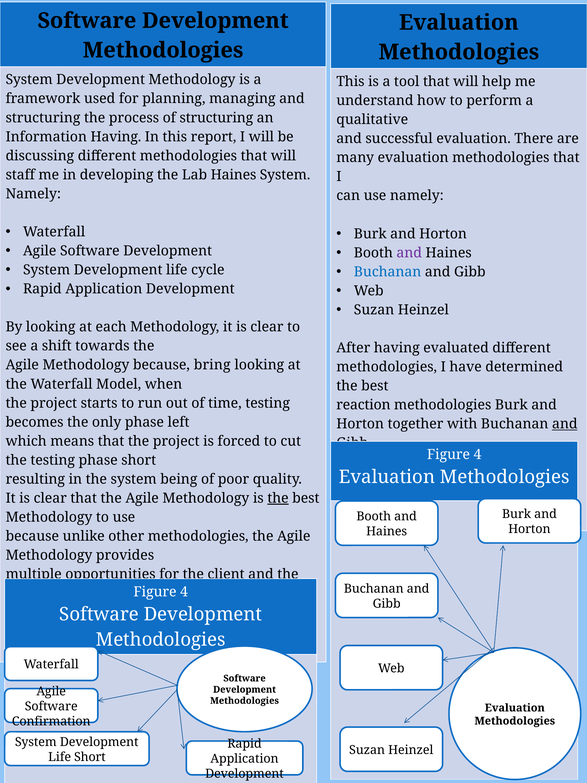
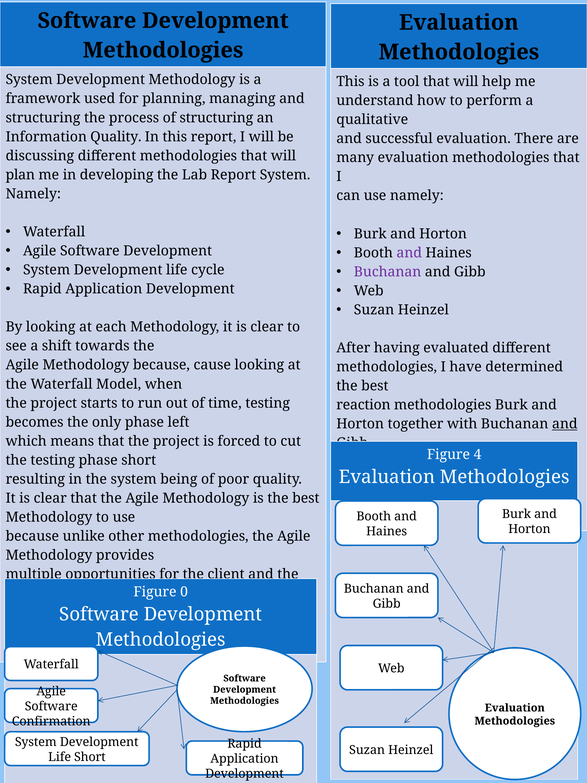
Information Having: Having -> Quality
staff: staff -> plan
Lab Haines: Haines -> Report
Buchanan at (388, 272) colour: blue -> purple
bring: bring -> cause
the at (278, 498) underline: present -> none
4 at (184, 591): 4 -> 0
